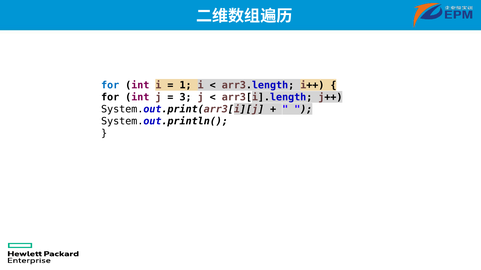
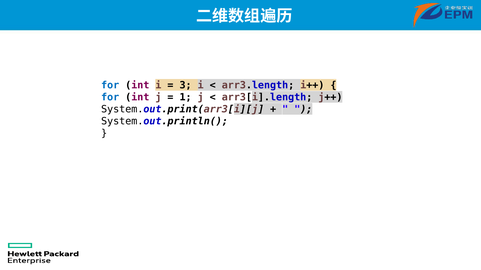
1: 1 -> 3
for at (110, 97) colour: black -> blue
3: 3 -> 1
